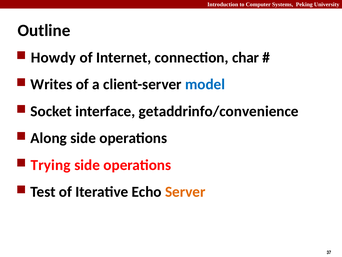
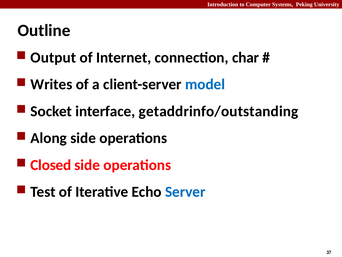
Howdy: Howdy -> Output
getaddrinfo/convenience: getaddrinfo/convenience -> getaddrinfo/outstanding
Trying: Trying -> Closed
Server colour: orange -> blue
